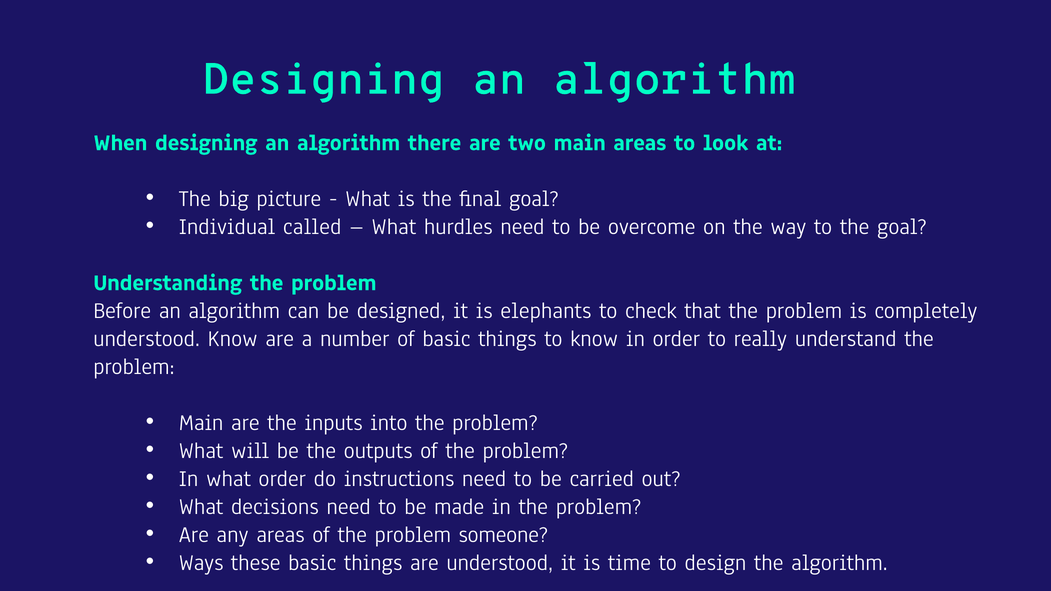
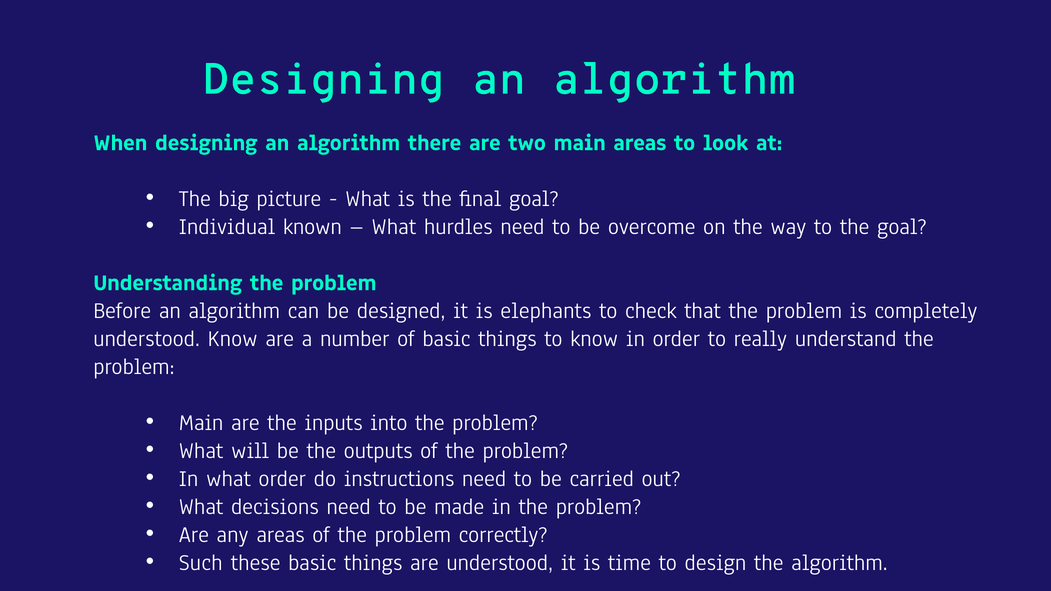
called: called -> known
someone: someone -> correctly
Ways: Ways -> Such
